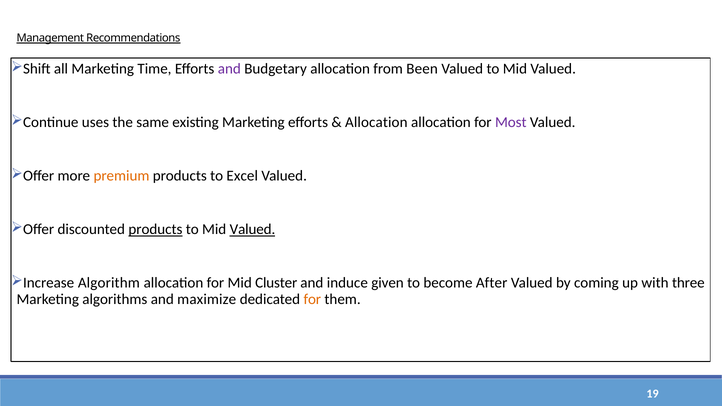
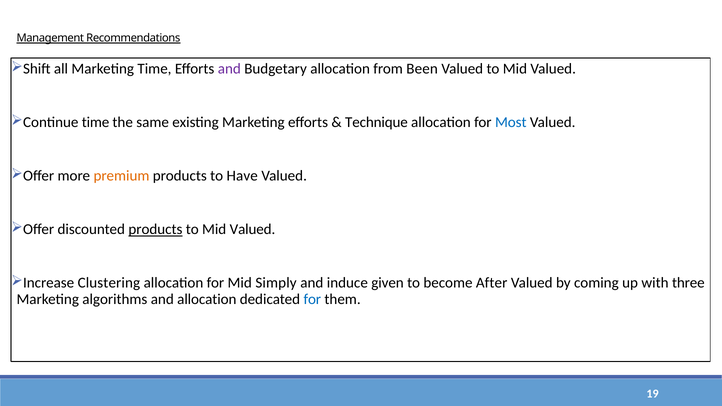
Continue uses: uses -> time
Allocation at (376, 122): Allocation -> Technique
Most colour: purple -> blue
Excel: Excel -> Have
Valued at (253, 229) underline: present -> none
Algorithm: Algorithm -> Clustering
Cluster: Cluster -> Simply
and maximize: maximize -> allocation
for at (312, 299) colour: orange -> blue
